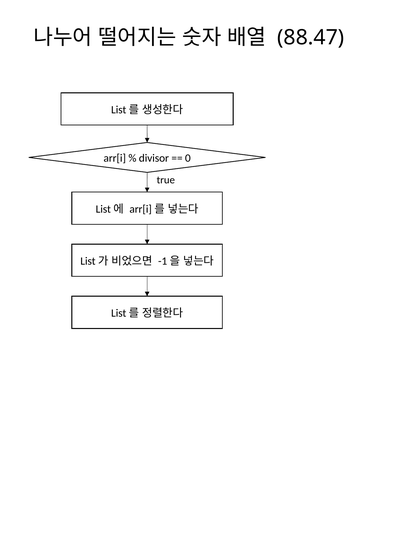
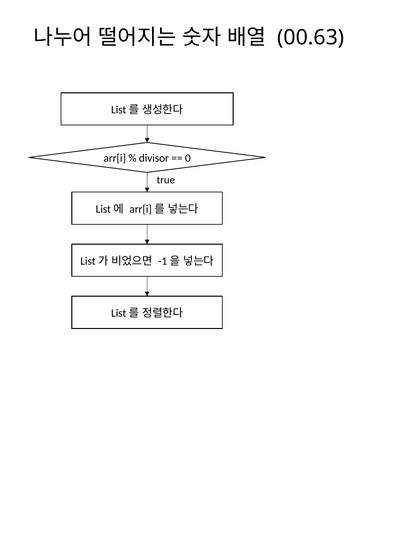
88.47: 88.47 -> 00.63
